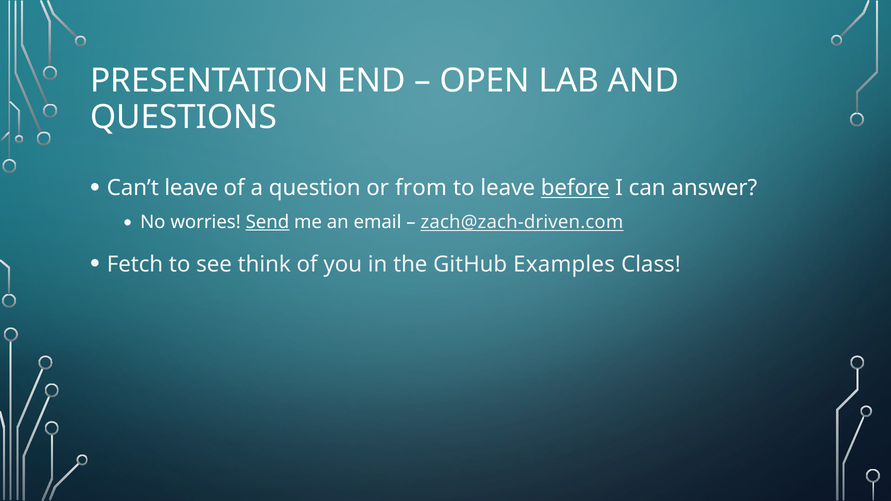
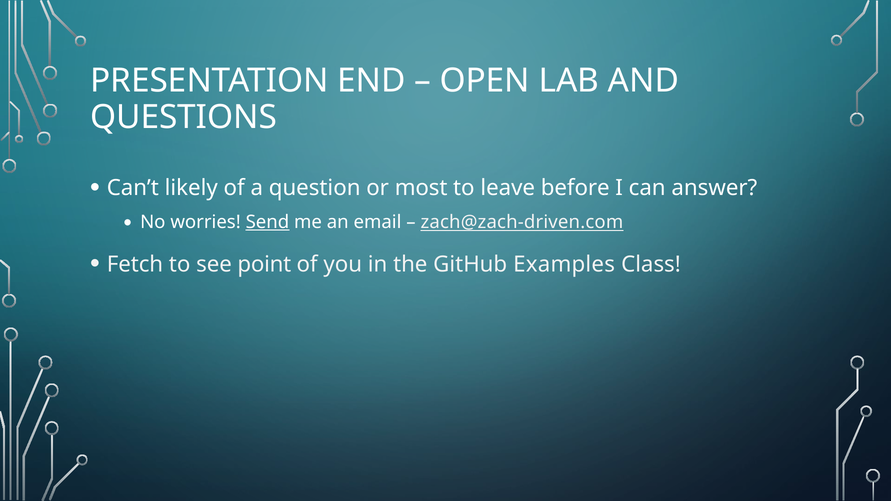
Can’t leave: leave -> likely
from: from -> most
before underline: present -> none
think: think -> point
